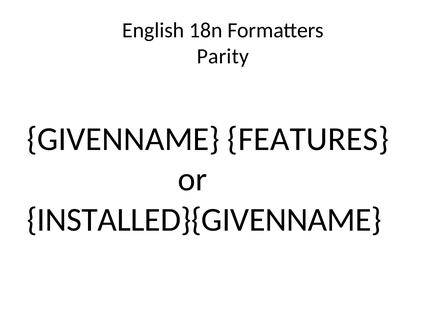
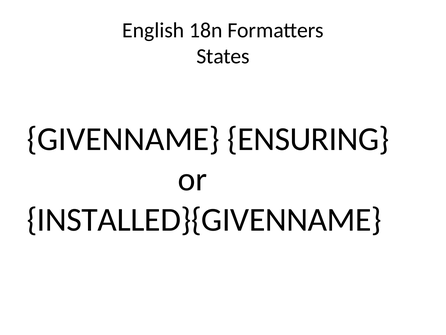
Parity: Parity -> States
FEATURES: FEATURES -> ENSURING
